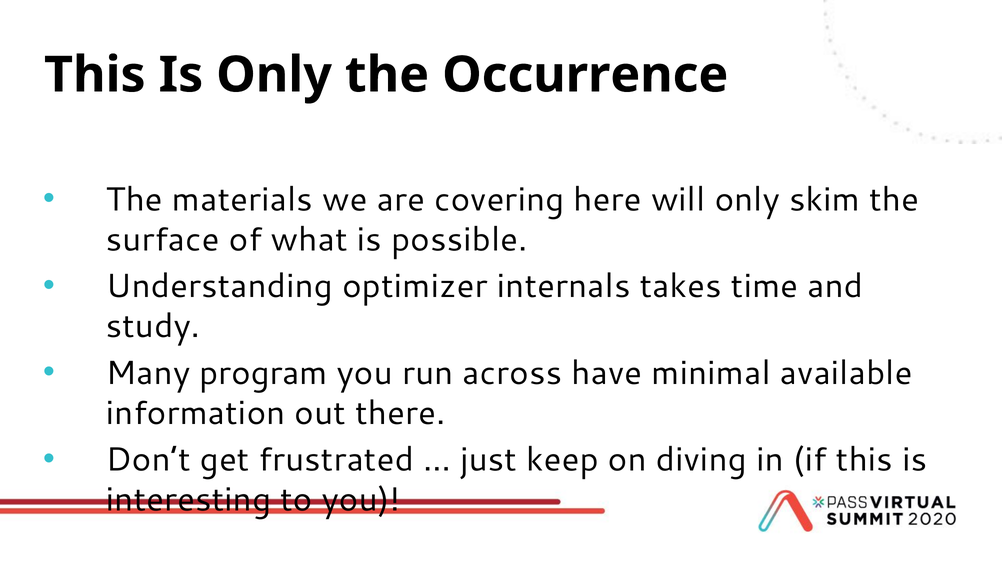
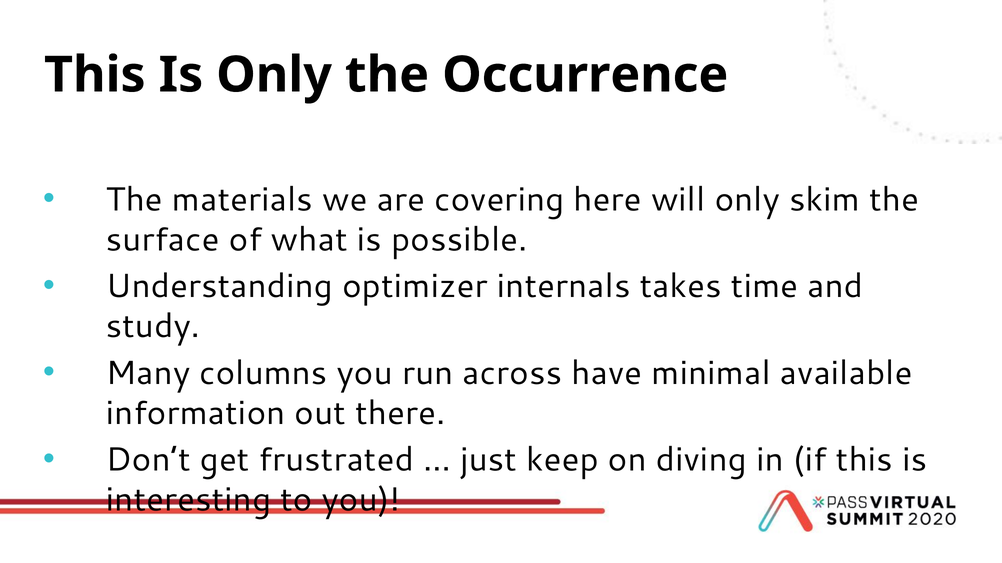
program: program -> columns
